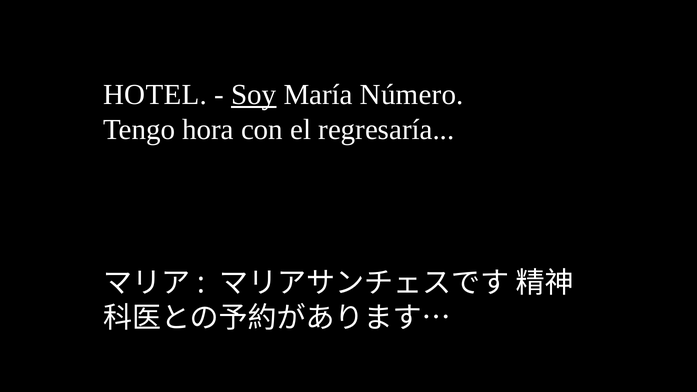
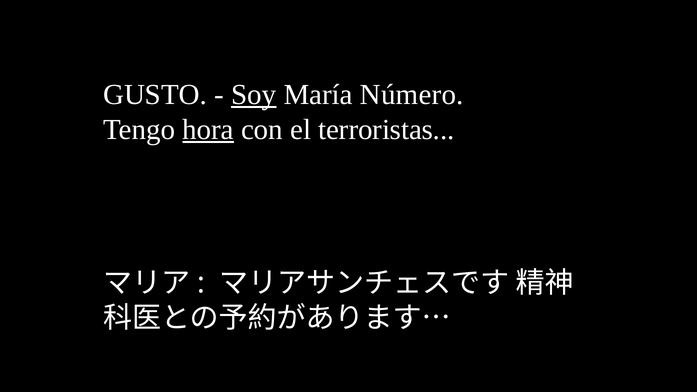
HOTEL: HOTEL -> GUSTO
hora underline: none -> present
regresaría: regresaría -> terroristas
